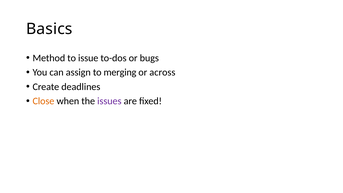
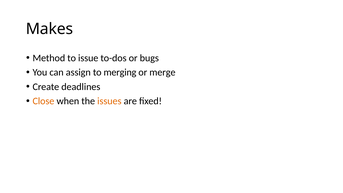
Basics: Basics -> Makes
across: across -> merge
issues colour: purple -> orange
